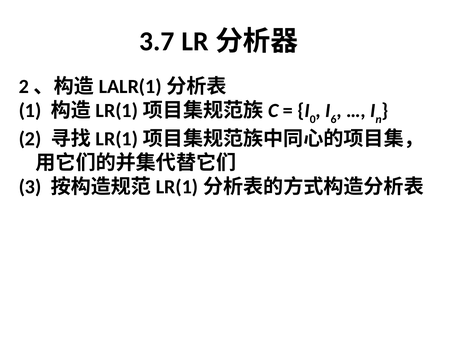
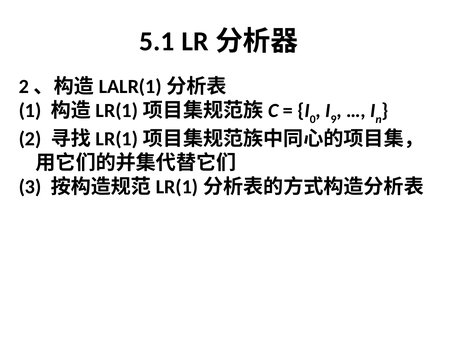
3.7: 3.7 -> 5.1
6: 6 -> 9
